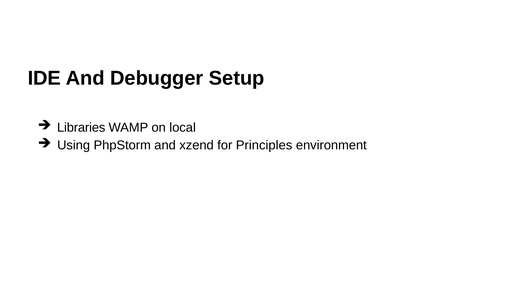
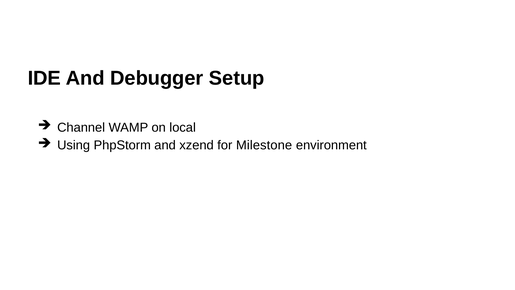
Libraries: Libraries -> Channel
Principles: Principles -> Milestone
